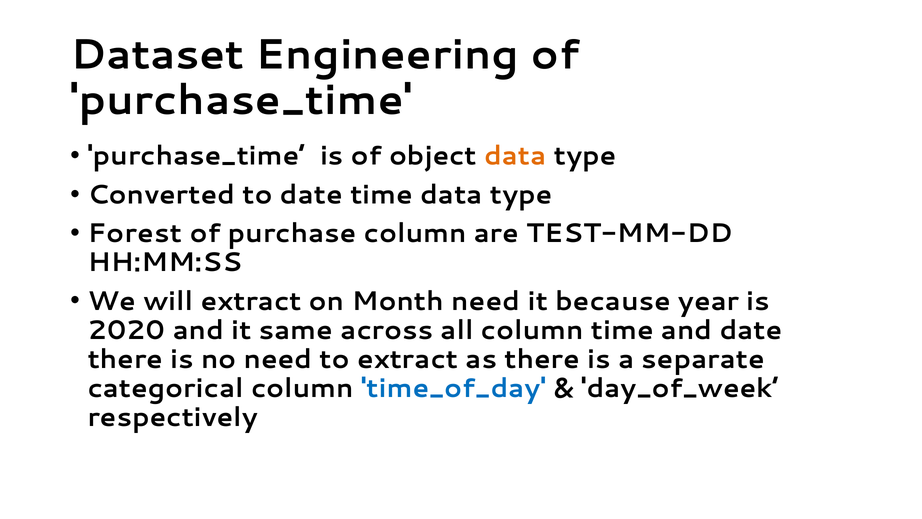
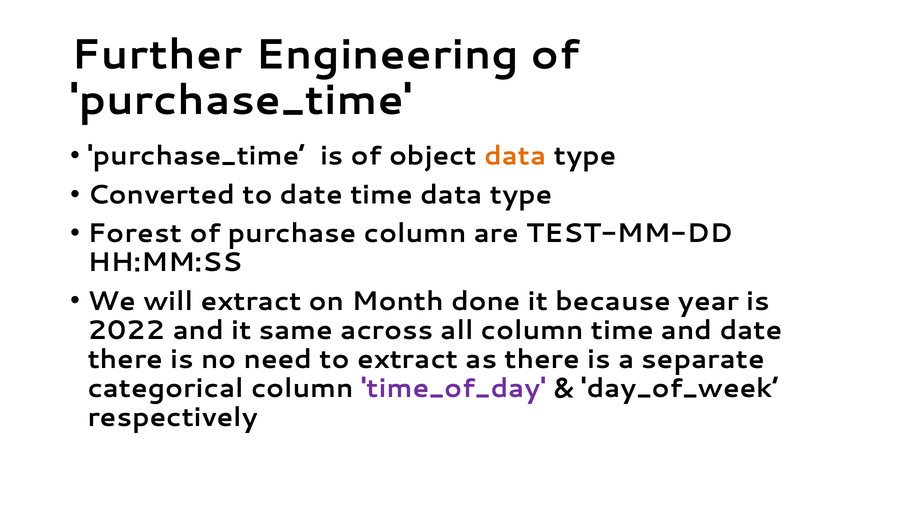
Dataset: Dataset -> Further
Month need: need -> done
2020: 2020 -> 2022
time_of_day colour: blue -> purple
